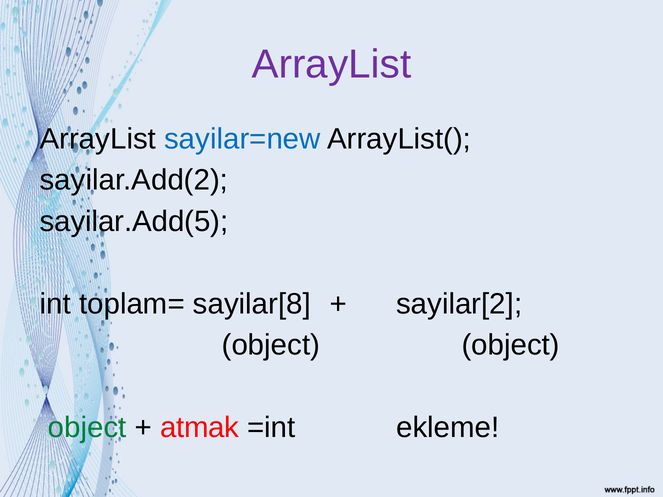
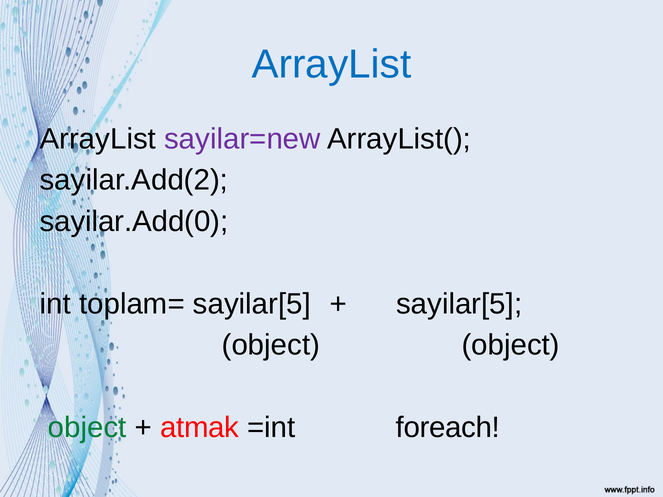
ArrayList at (331, 64) colour: purple -> blue
sayilar=new colour: blue -> purple
sayilar.Add(5: sayilar.Add(5 -> sayilar.Add(0
toplam= sayilar[8: sayilar[8 -> sayilar[5
sayilar[2 at (459, 304): sayilar[2 -> sayilar[5
ekleme: ekleme -> foreach
